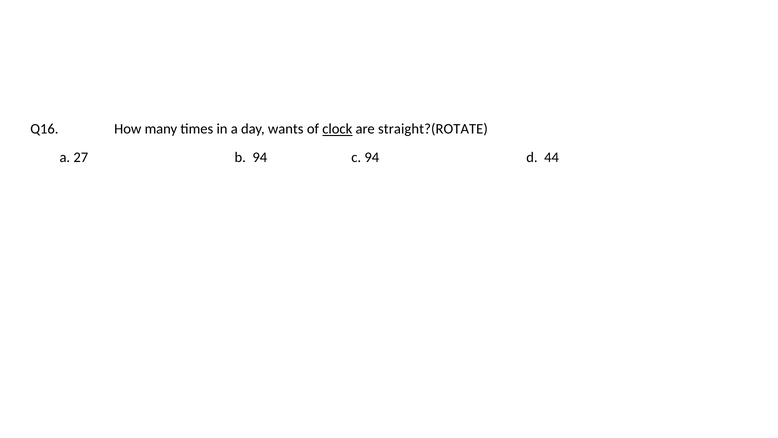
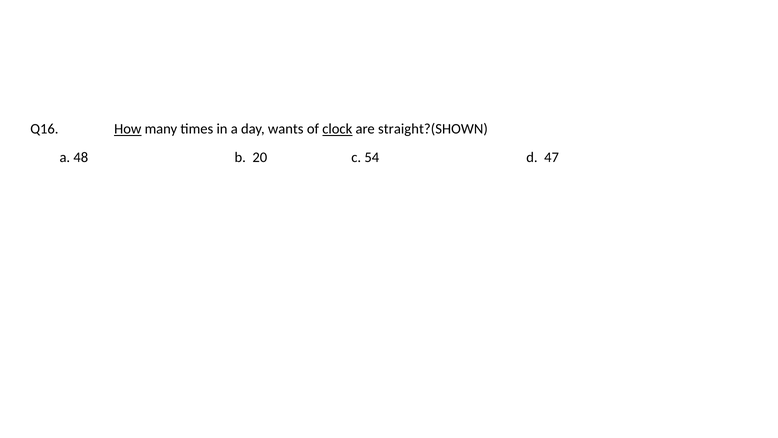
How underline: none -> present
straight?(ROTATE: straight?(ROTATE -> straight?(SHOWN
27: 27 -> 48
b 94: 94 -> 20
c 94: 94 -> 54
44: 44 -> 47
